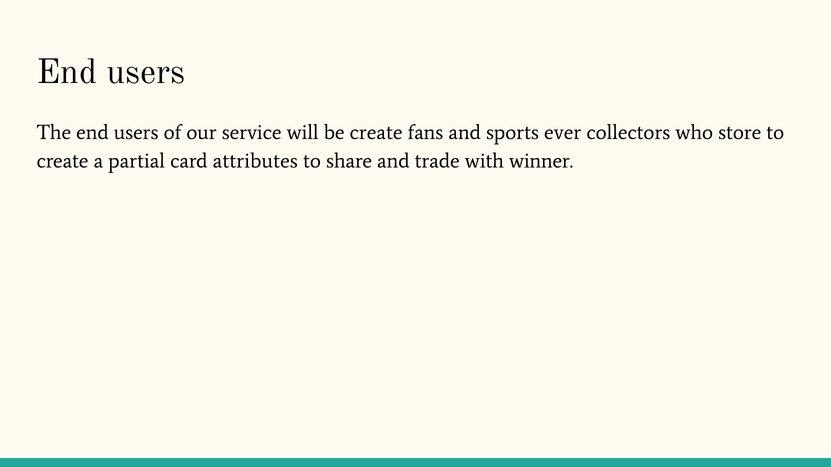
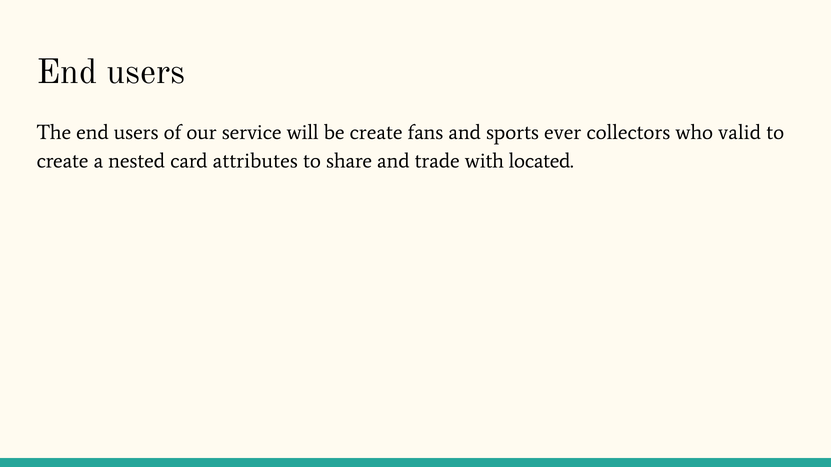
store: store -> valid
partial: partial -> nested
winner: winner -> located
